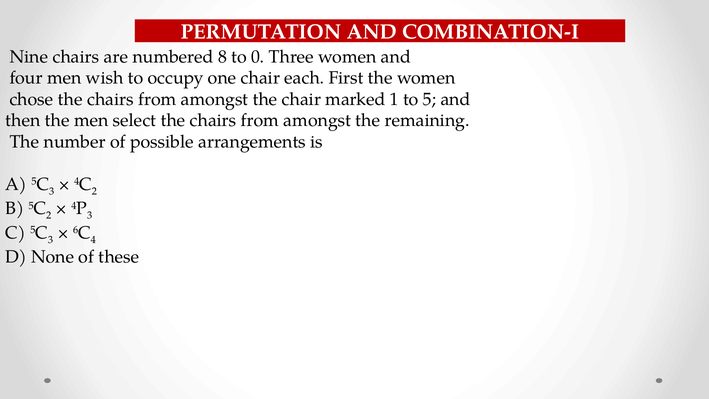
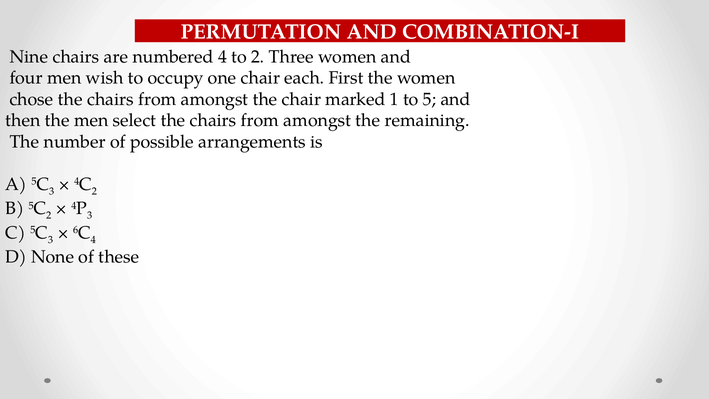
numbered 8: 8 -> 4
to 0: 0 -> 2
